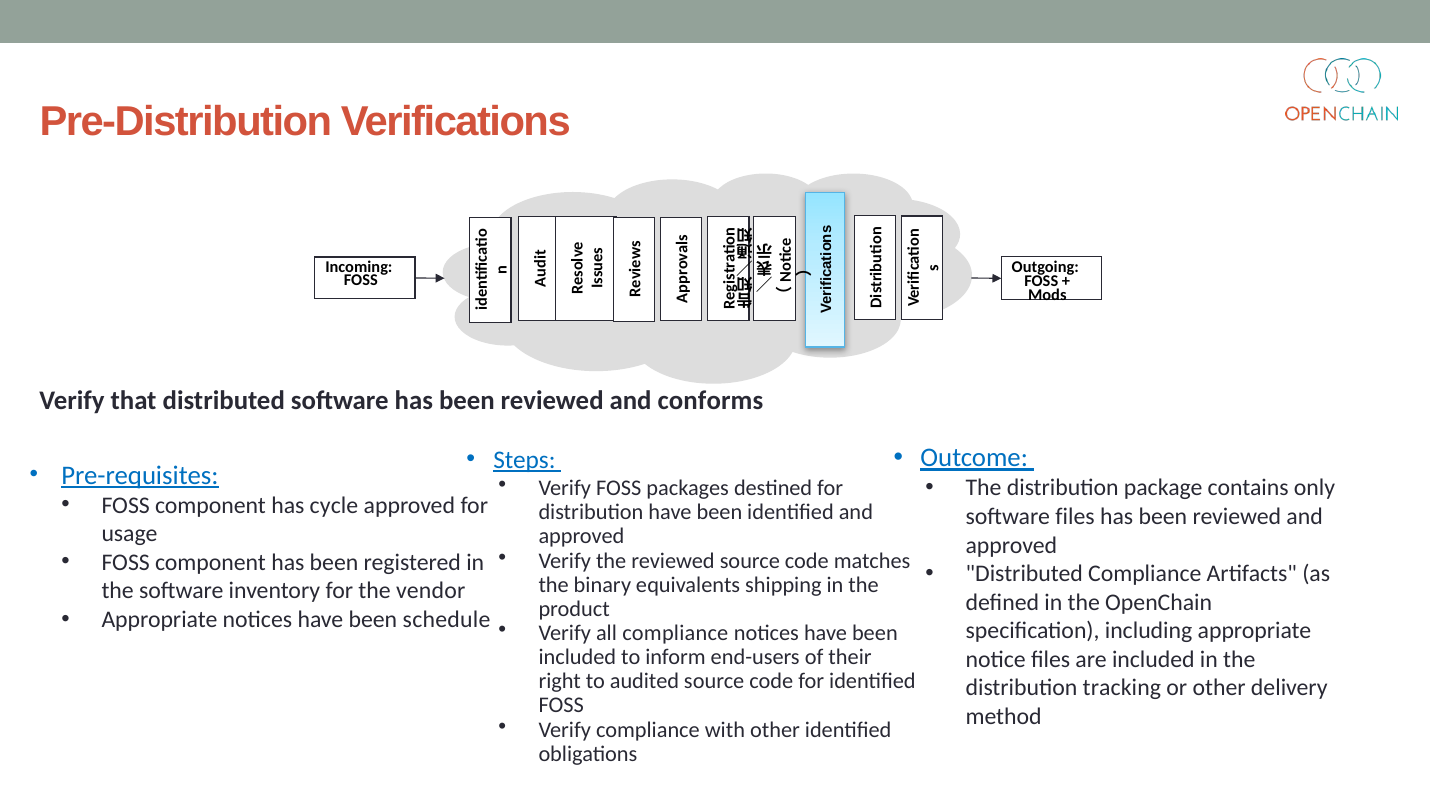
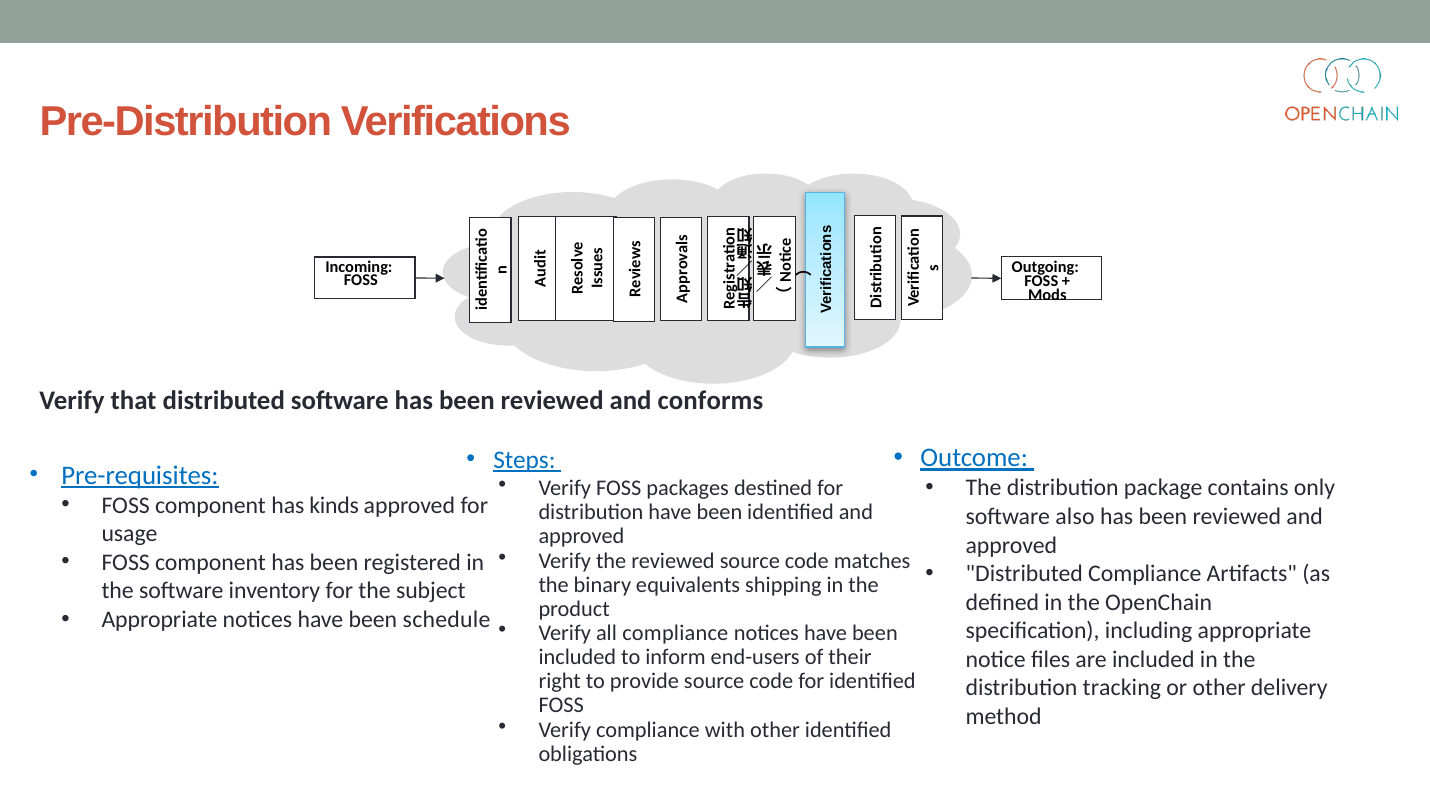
cycle: cycle -> kinds
software files: files -> also
vendor: vendor -> subject
audited: audited -> provide
